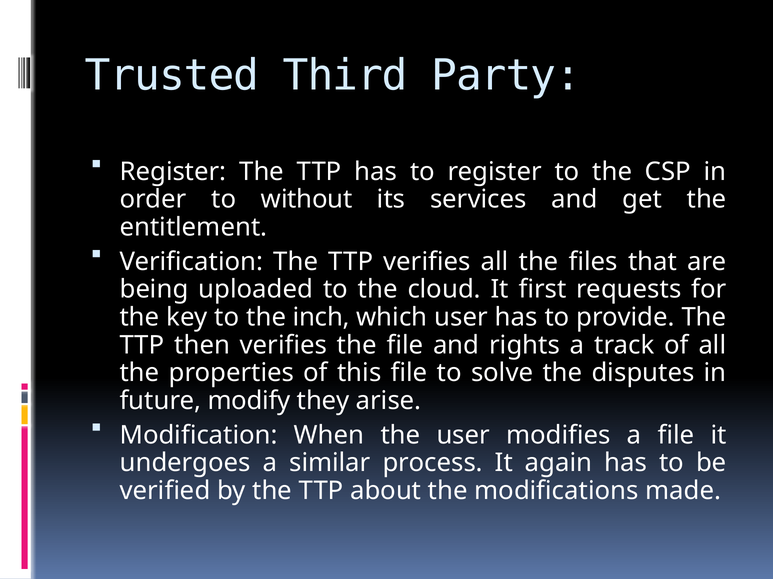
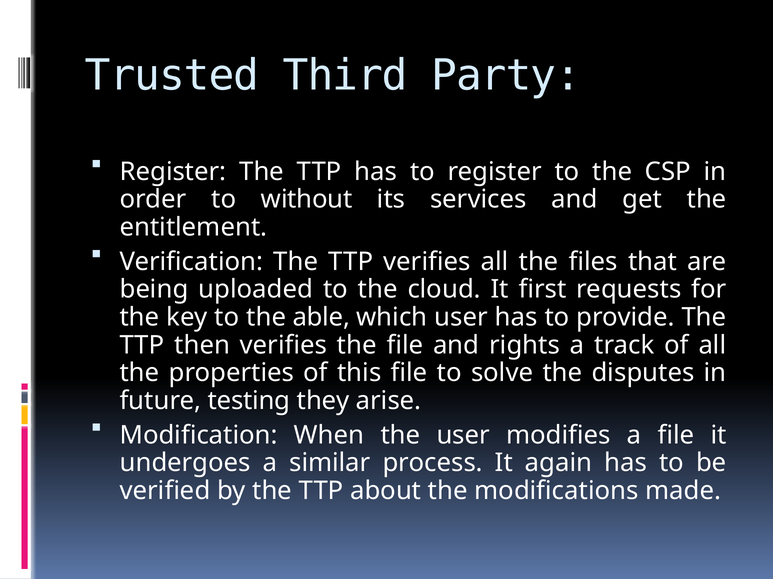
inch: inch -> able
modify: modify -> testing
